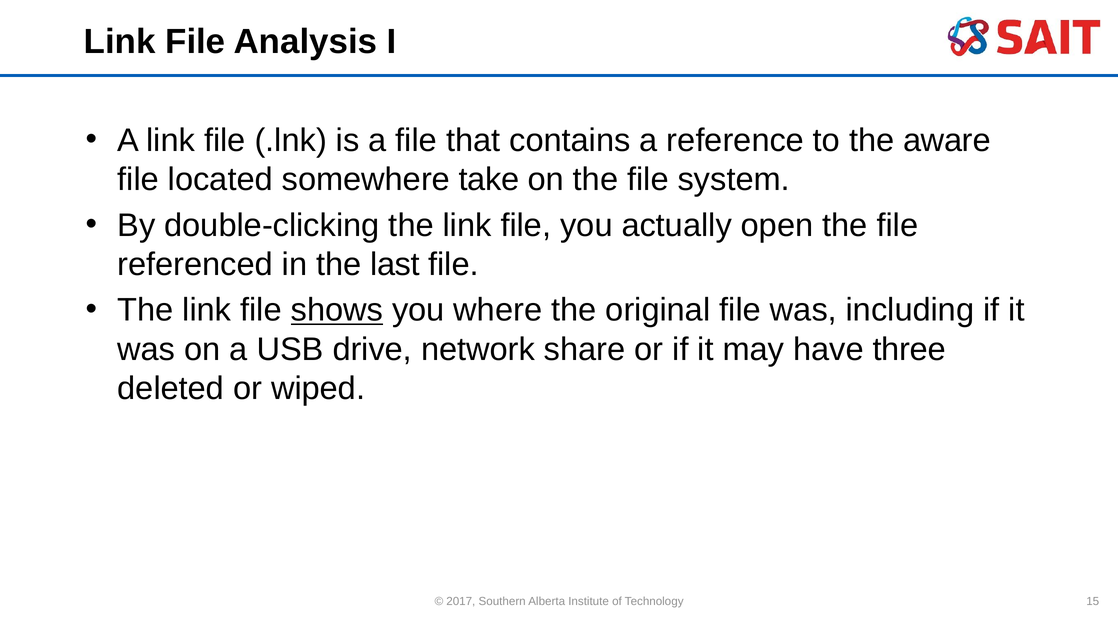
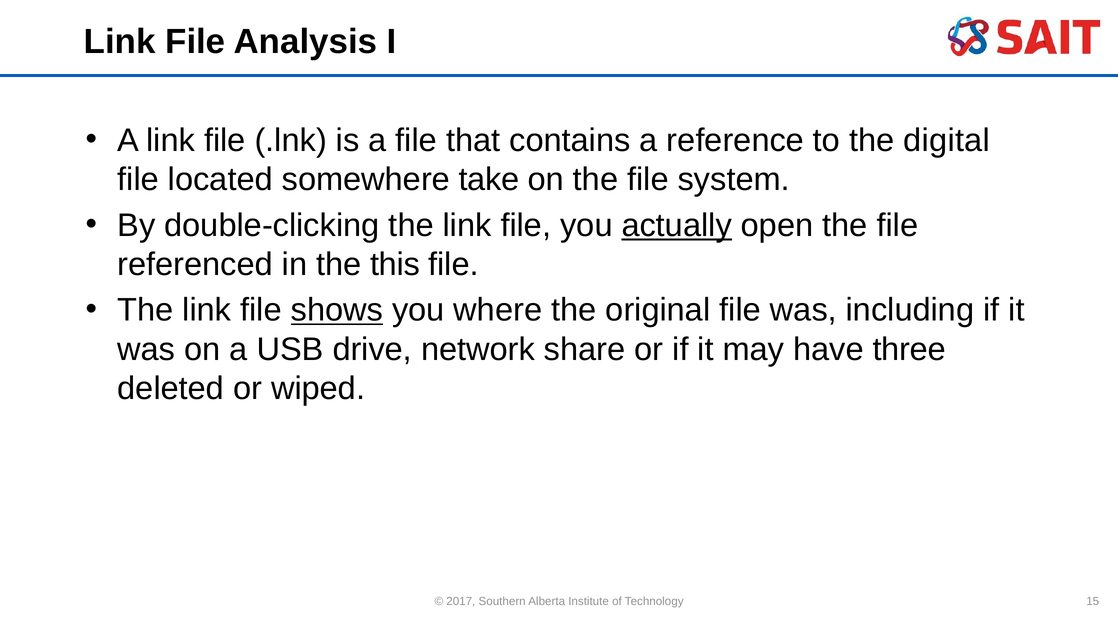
aware: aware -> digital
actually underline: none -> present
last: last -> this
